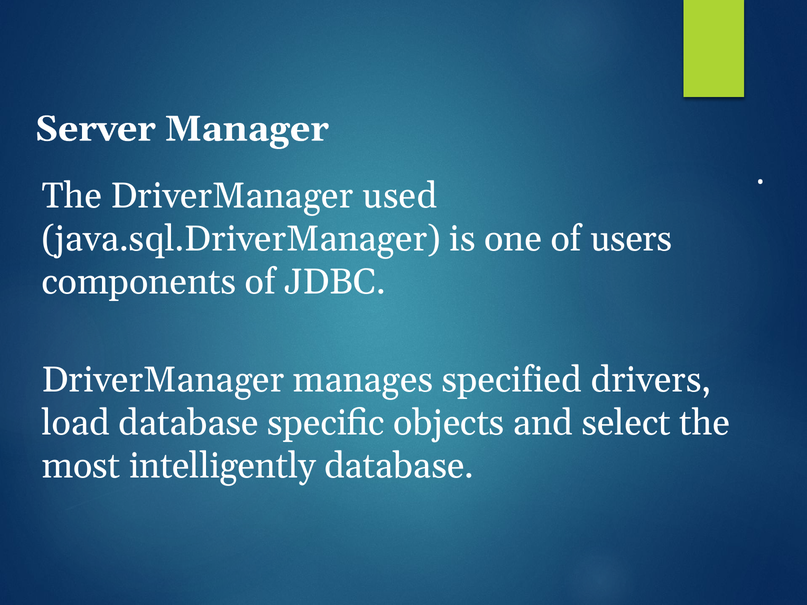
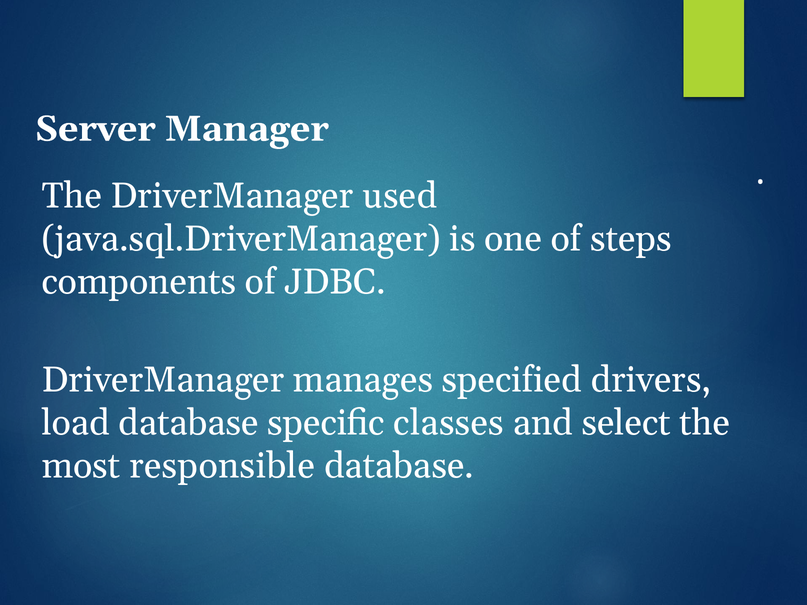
users: users -> steps
objects: objects -> classes
intelligently: intelligently -> responsible
